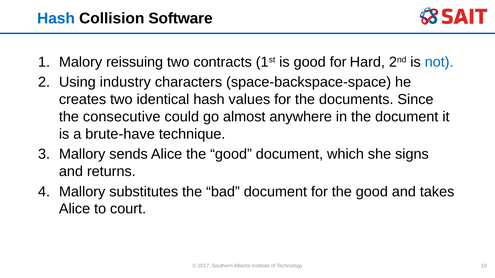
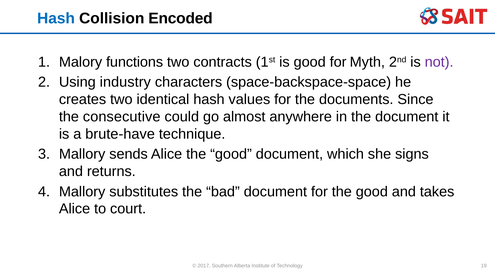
Software: Software -> Encoded
reissuing: reissuing -> functions
Hard: Hard -> Myth
not colour: blue -> purple
